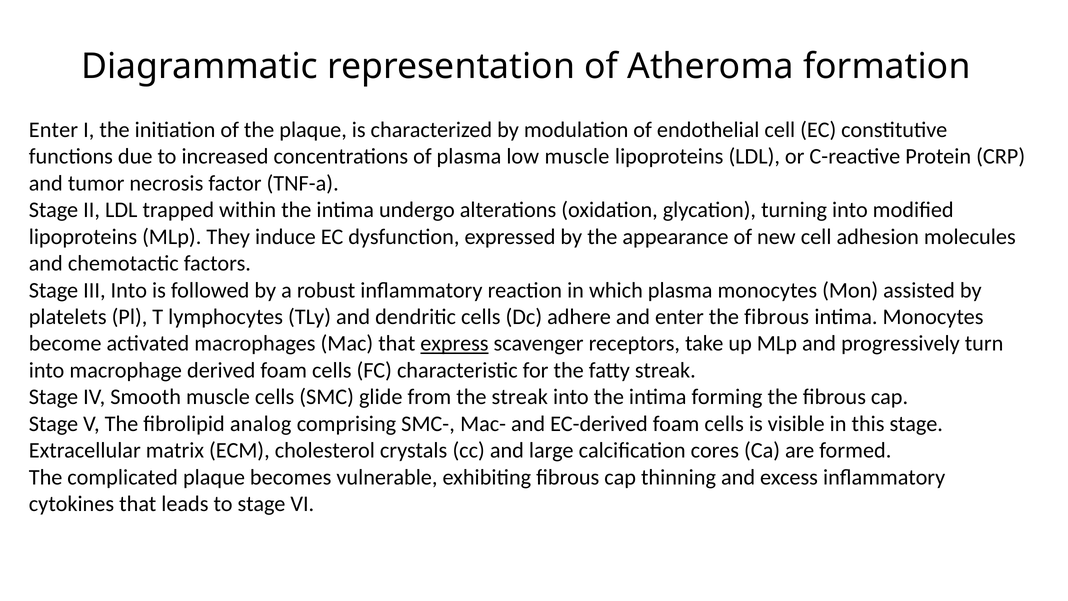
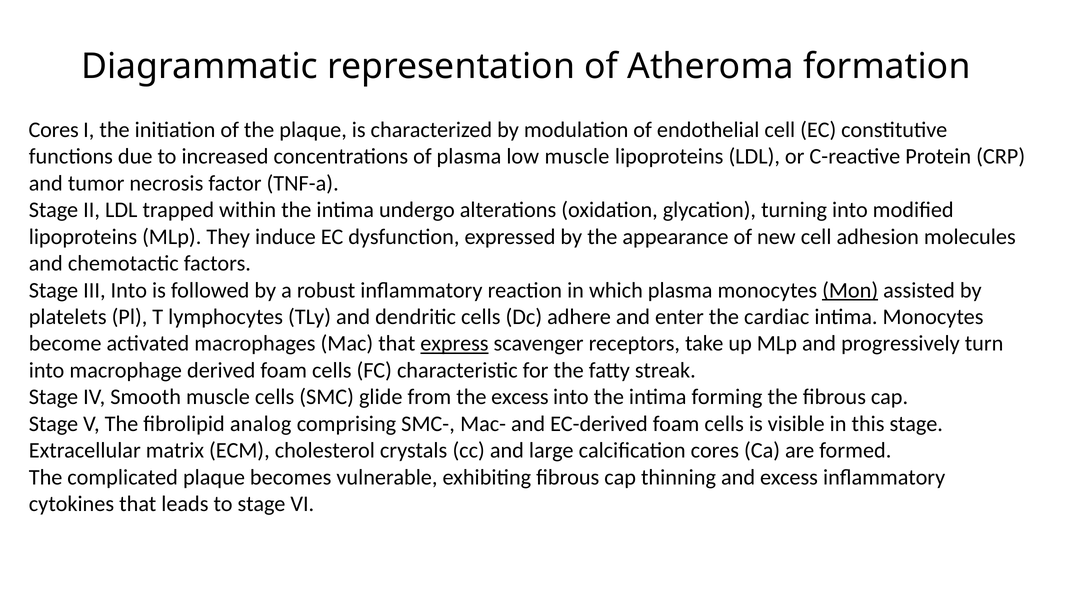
Enter at (53, 130): Enter -> Cores
Mon underline: none -> present
enter the fibrous: fibrous -> cardiac
the streak: streak -> excess
